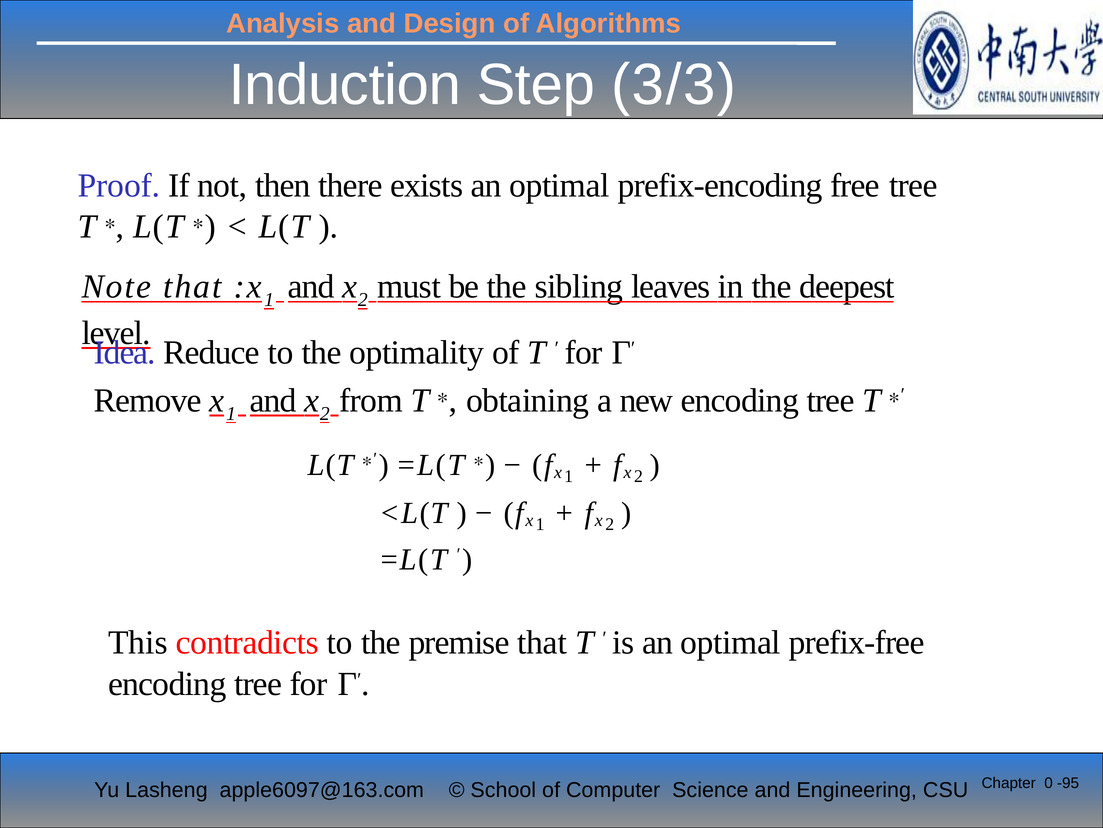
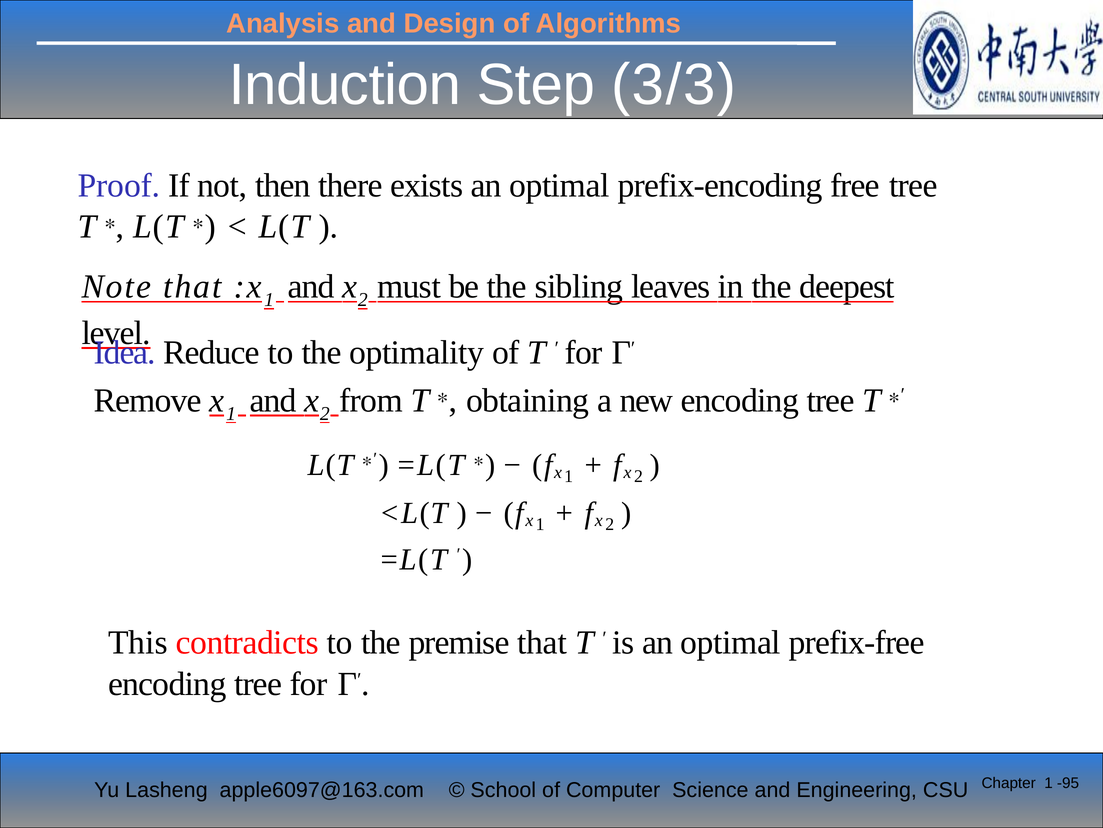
Chapter 0: 0 -> 1
